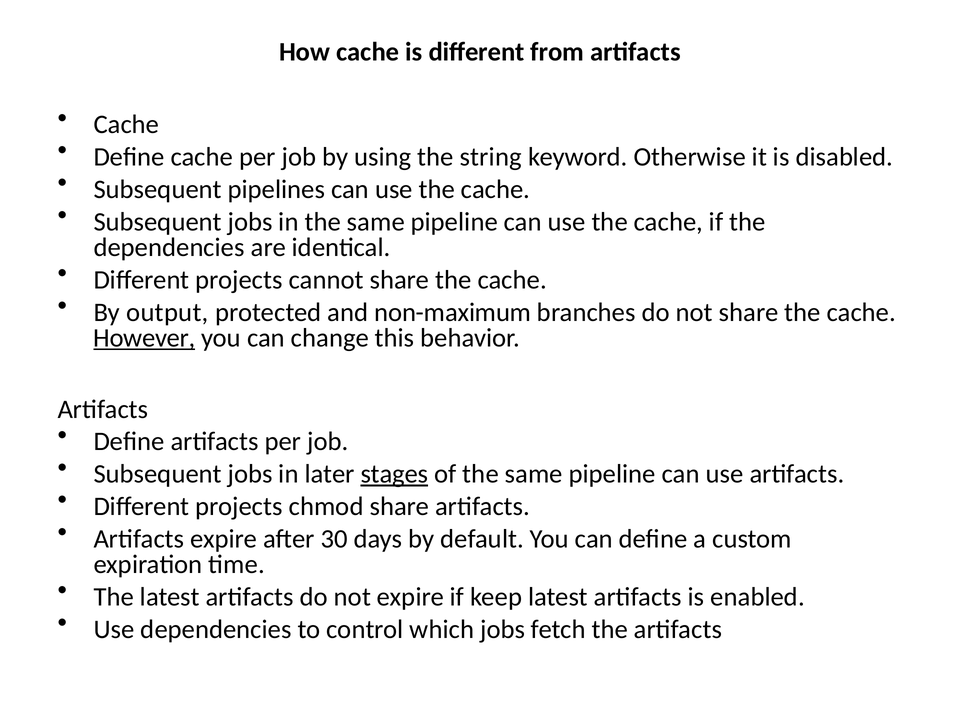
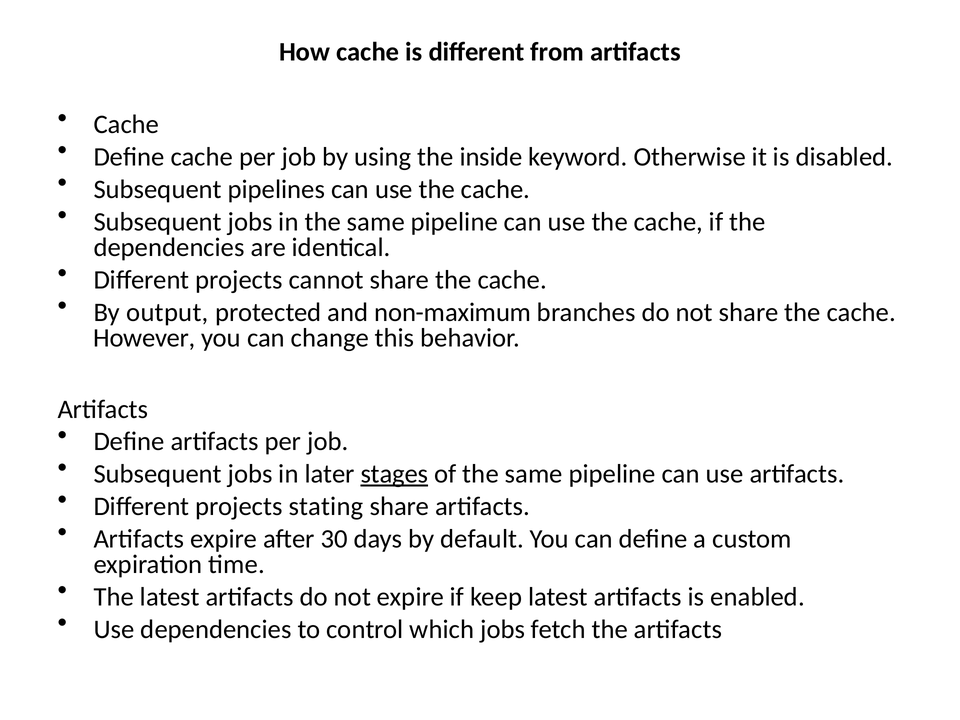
string: string -> inside
However underline: present -> none
chmod: chmod -> stating
